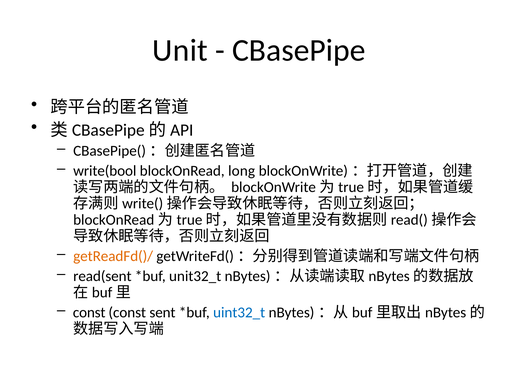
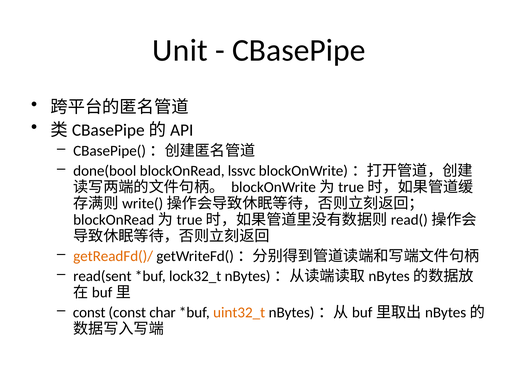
write(bool: write(bool -> done(bool
long: long -> lssvc
unit32_t: unit32_t -> lock32_t
sent: sent -> char
uint32_t colour: blue -> orange
